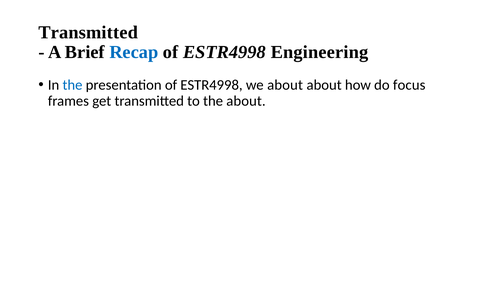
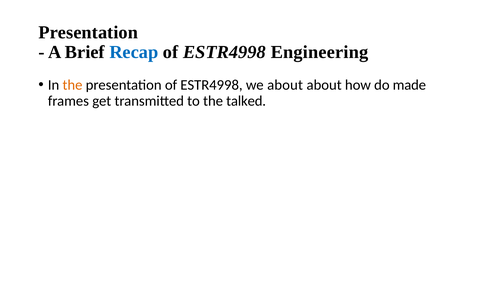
Transmitted at (88, 32): Transmitted -> Presentation
the at (73, 85) colour: blue -> orange
focus: focus -> made
the about: about -> talked
